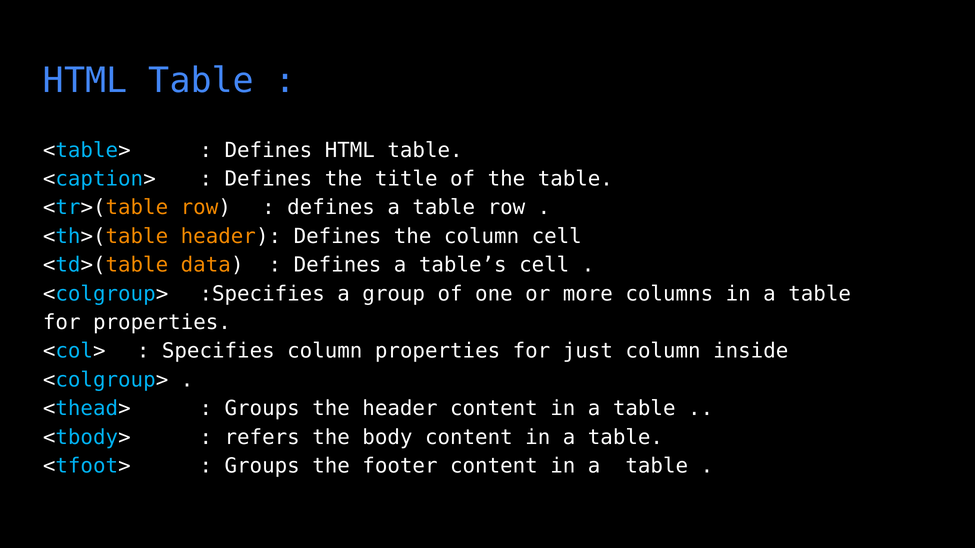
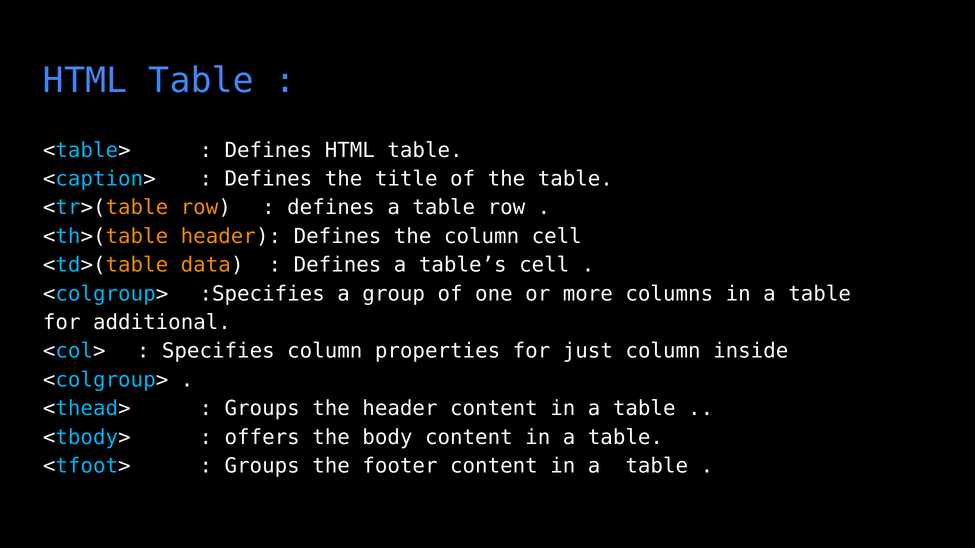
for properties: properties -> additional
refers: refers -> offers
